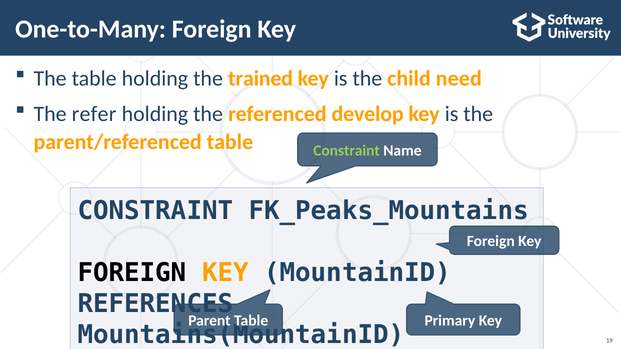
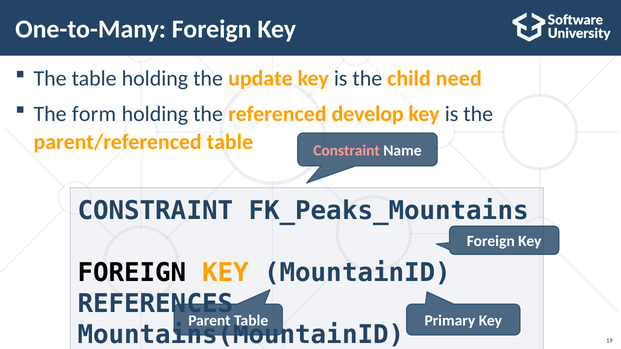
trained: trained -> update
refer: refer -> form
Constraint at (347, 151) colour: light green -> pink
